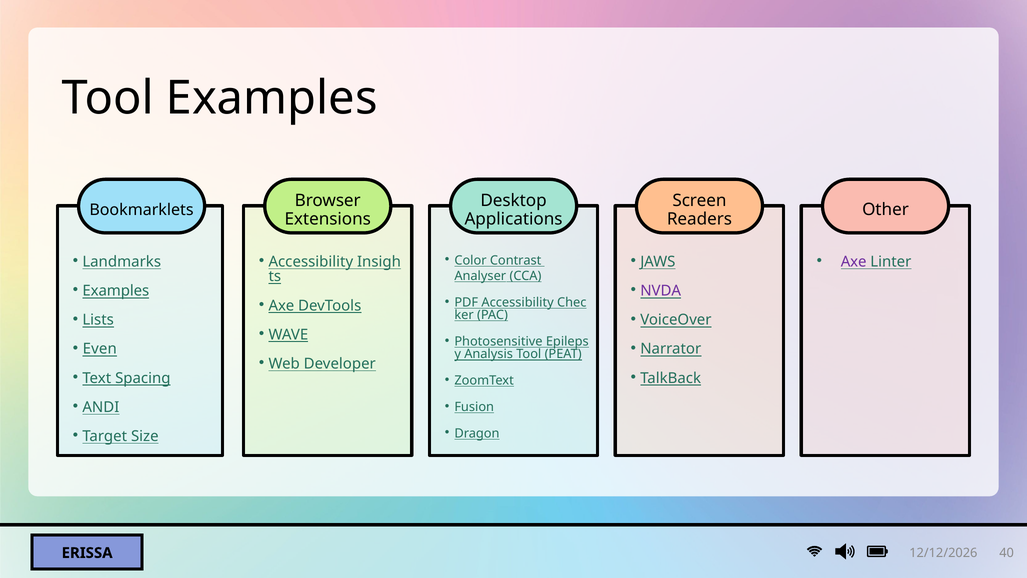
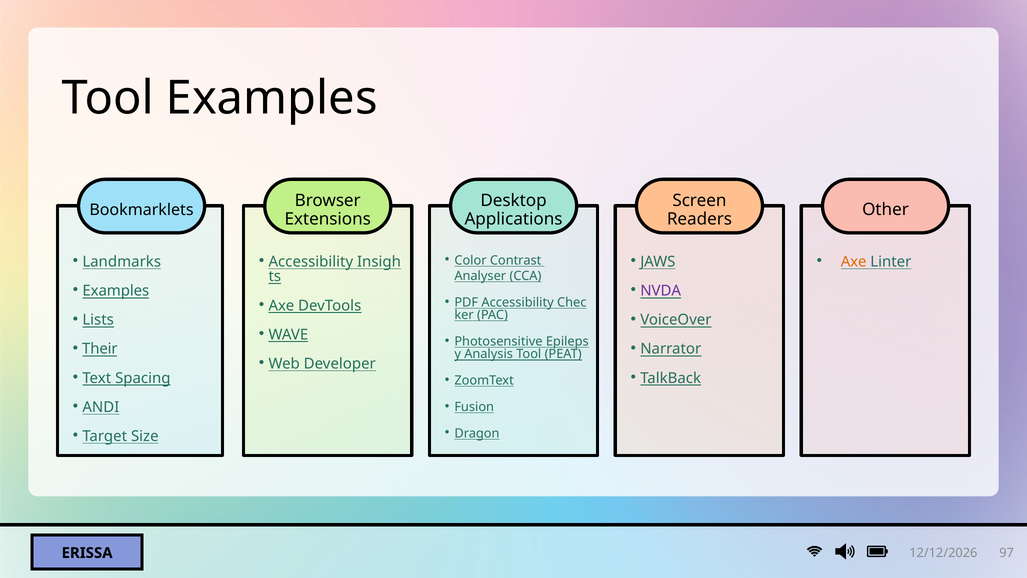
Axe at (854, 262) colour: purple -> orange
Even: Even -> Their
40: 40 -> 97
